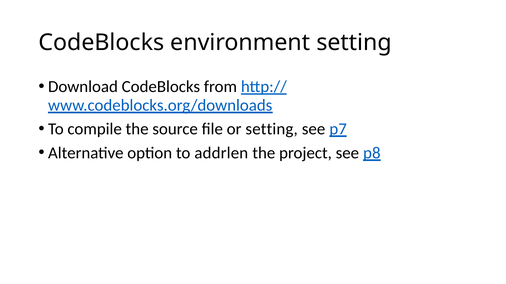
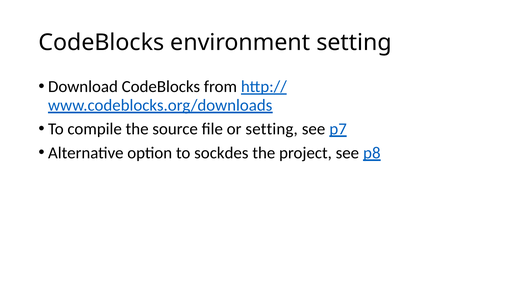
addrlen: addrlen -> sockdes
